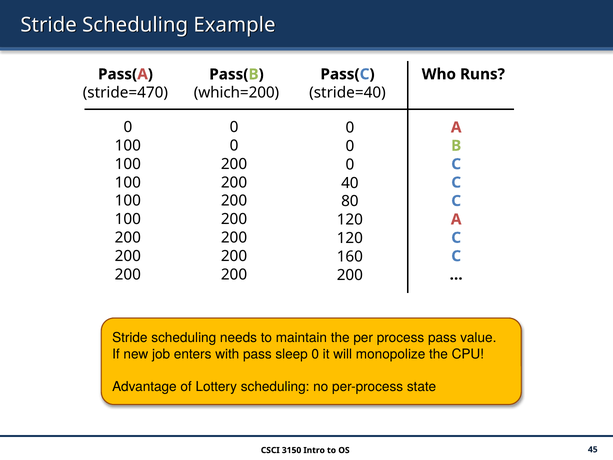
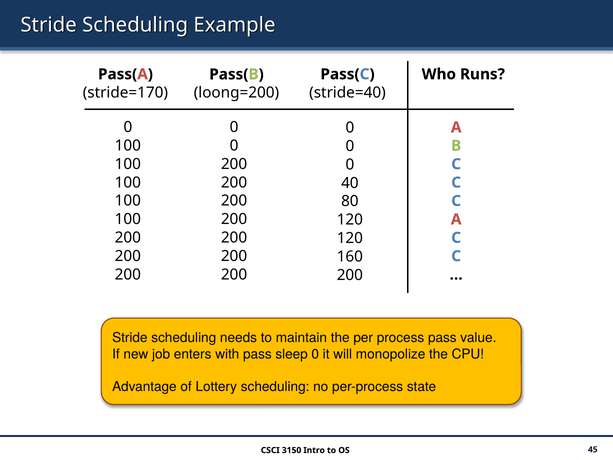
stride=470: stride=470 -> stride=170
which=200: which=200 -> loong=200
